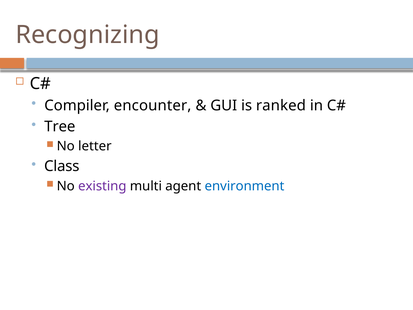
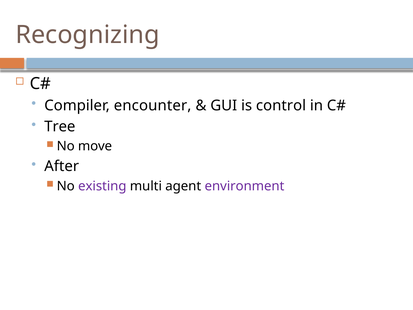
ranked: ranked -> control
letter: letter -> move
Class: Class -> After
environment colour: blue -> purple
